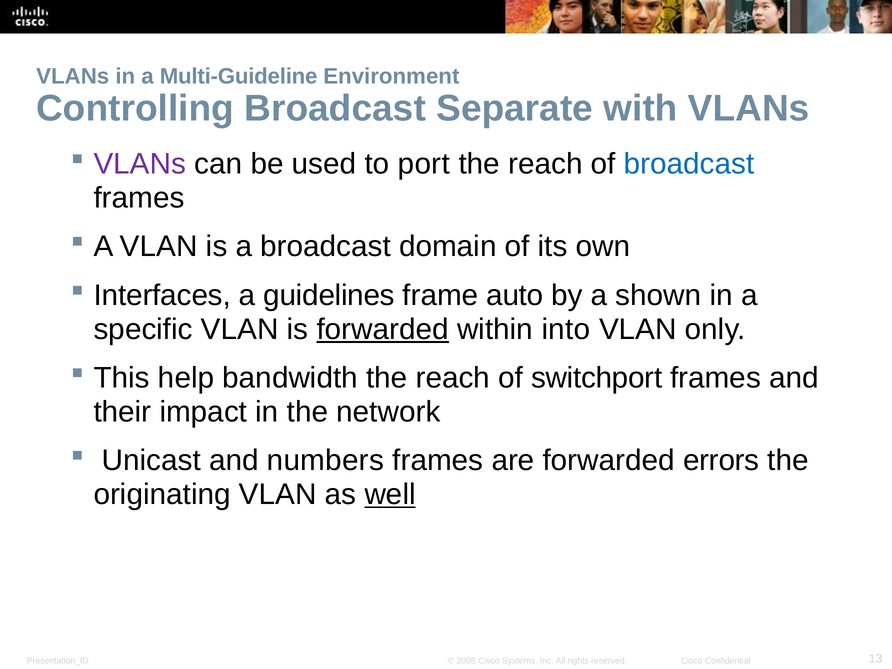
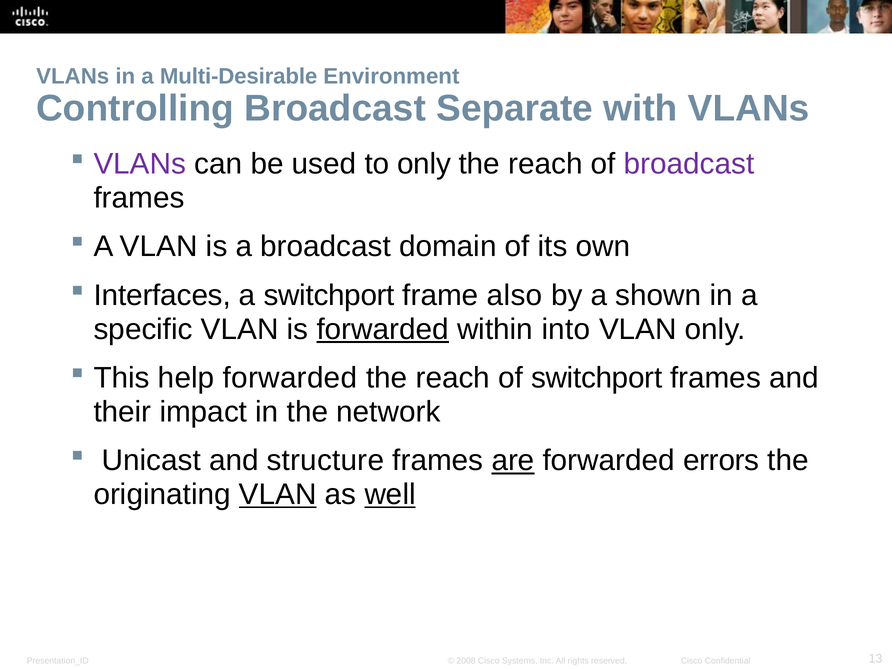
Multi-Guideline: Multi-Guideline -> Multi-Desirable
to port: port -> only
broadcast at (689, 164) colour: blue -> purple
a guidelines: guidelines -> switchport
auto: auto -> also
help bandwidth: bandwidth -> forwarded
numbers: numbers -> structure
are underline: none -> present
VLAN at (278, 495) underline: none -> present
